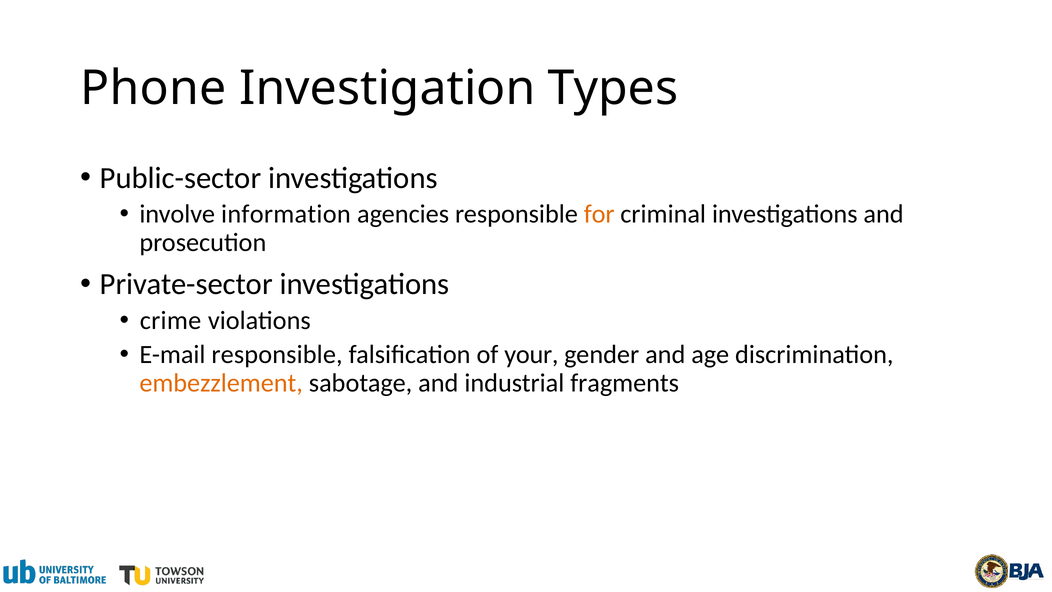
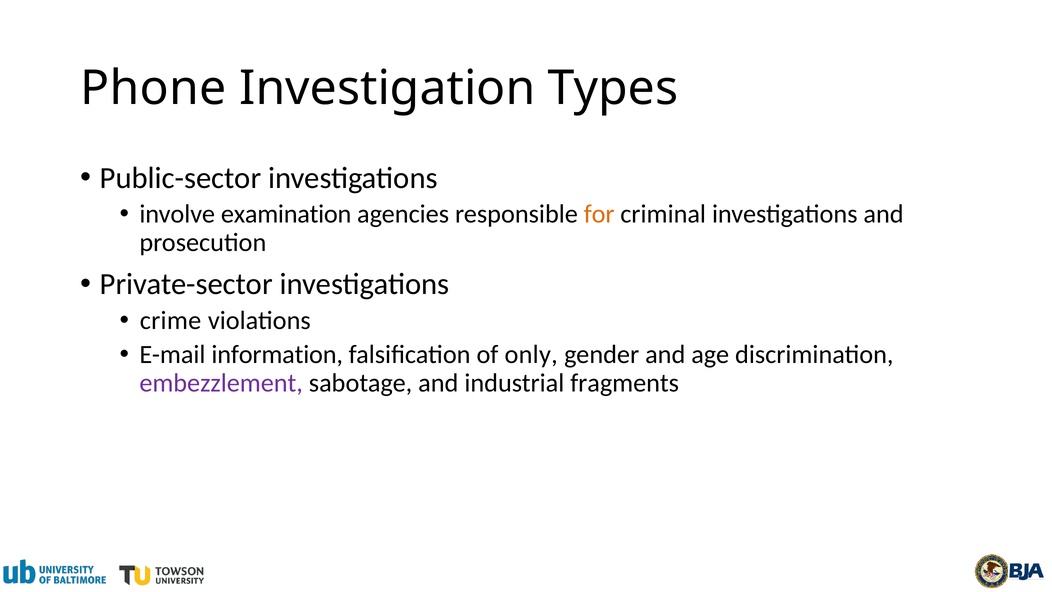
information: information -> examination
E-mail responsible: responsible -> information
your: your -> only
embezzlement colour: orange -> purple
